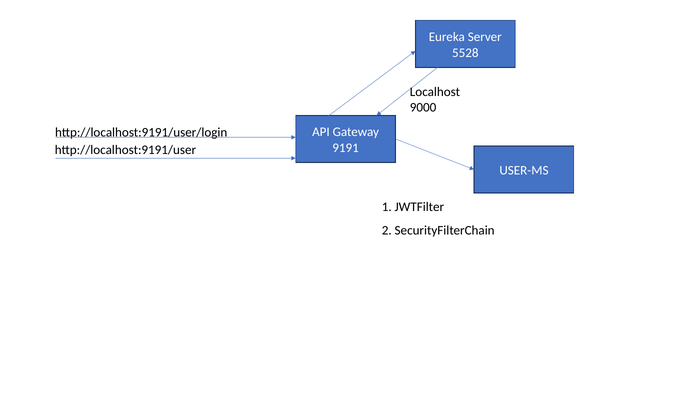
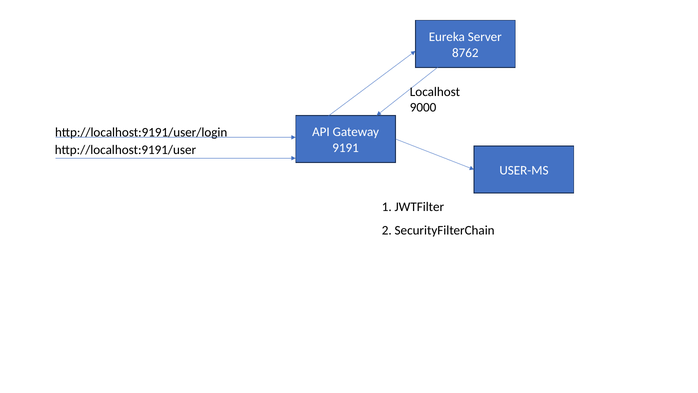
5528: 5528 -> 8762
